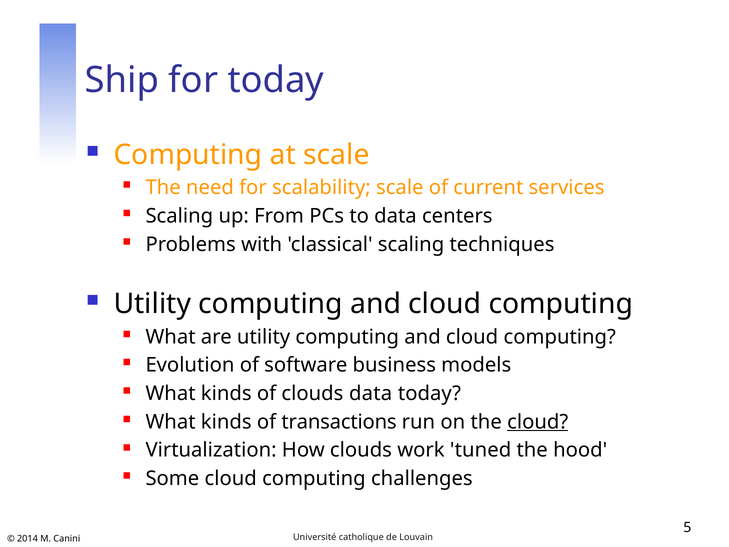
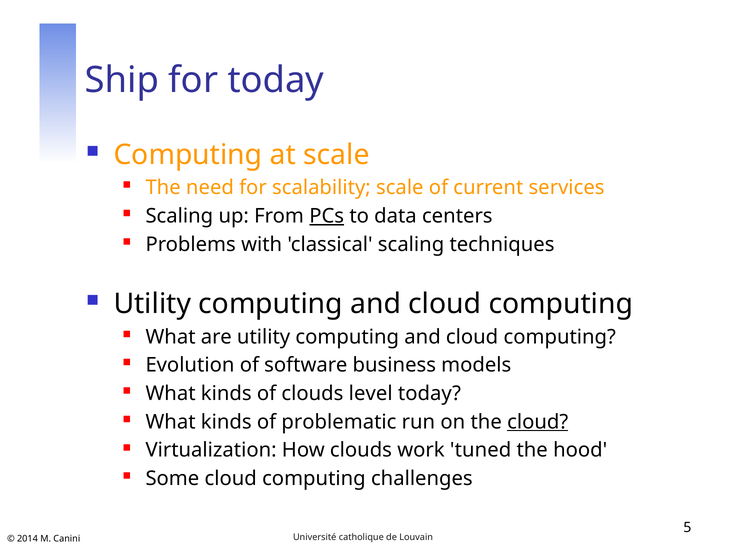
PCs underline: none -> present
clouds data: data -> level
transactions: transactions -> problematic
